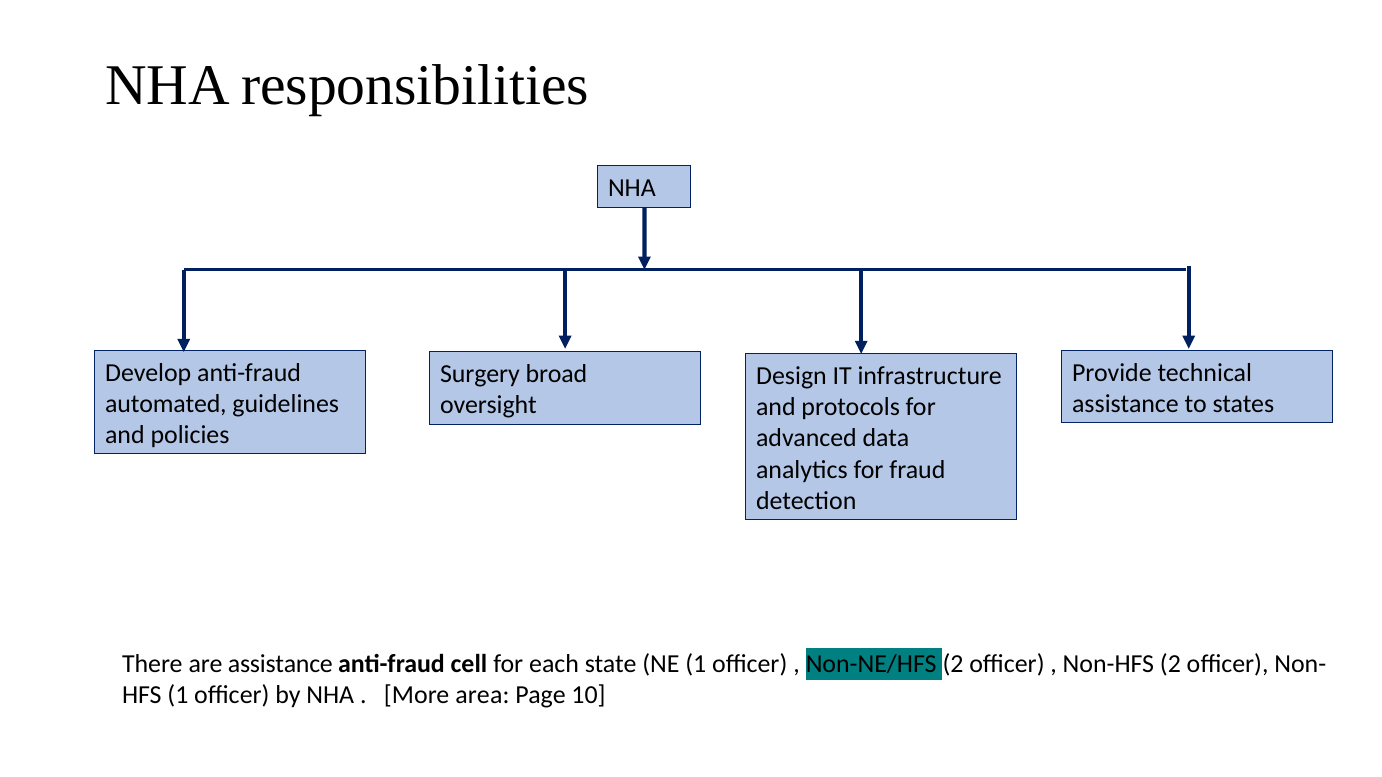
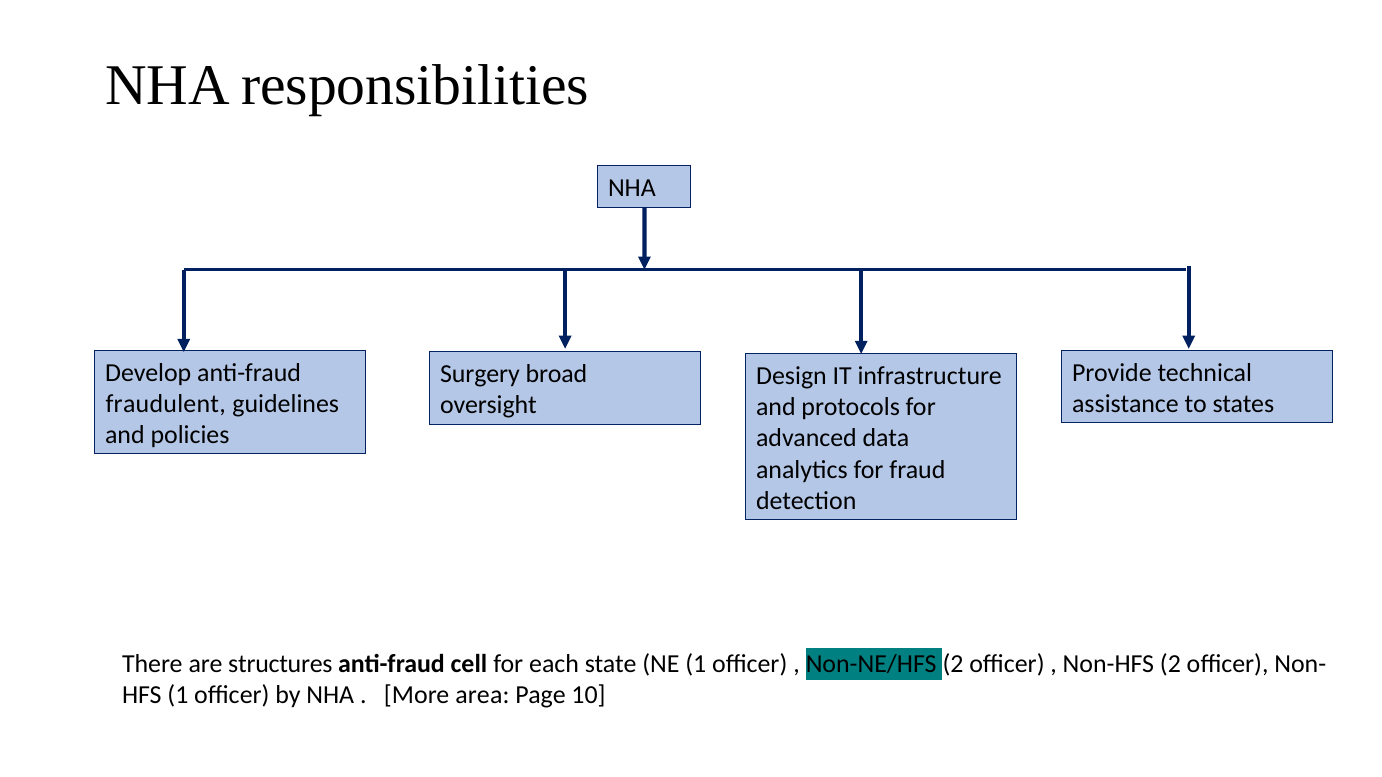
automated: automated -> fraudulent
are assistance: assistance -> structures
